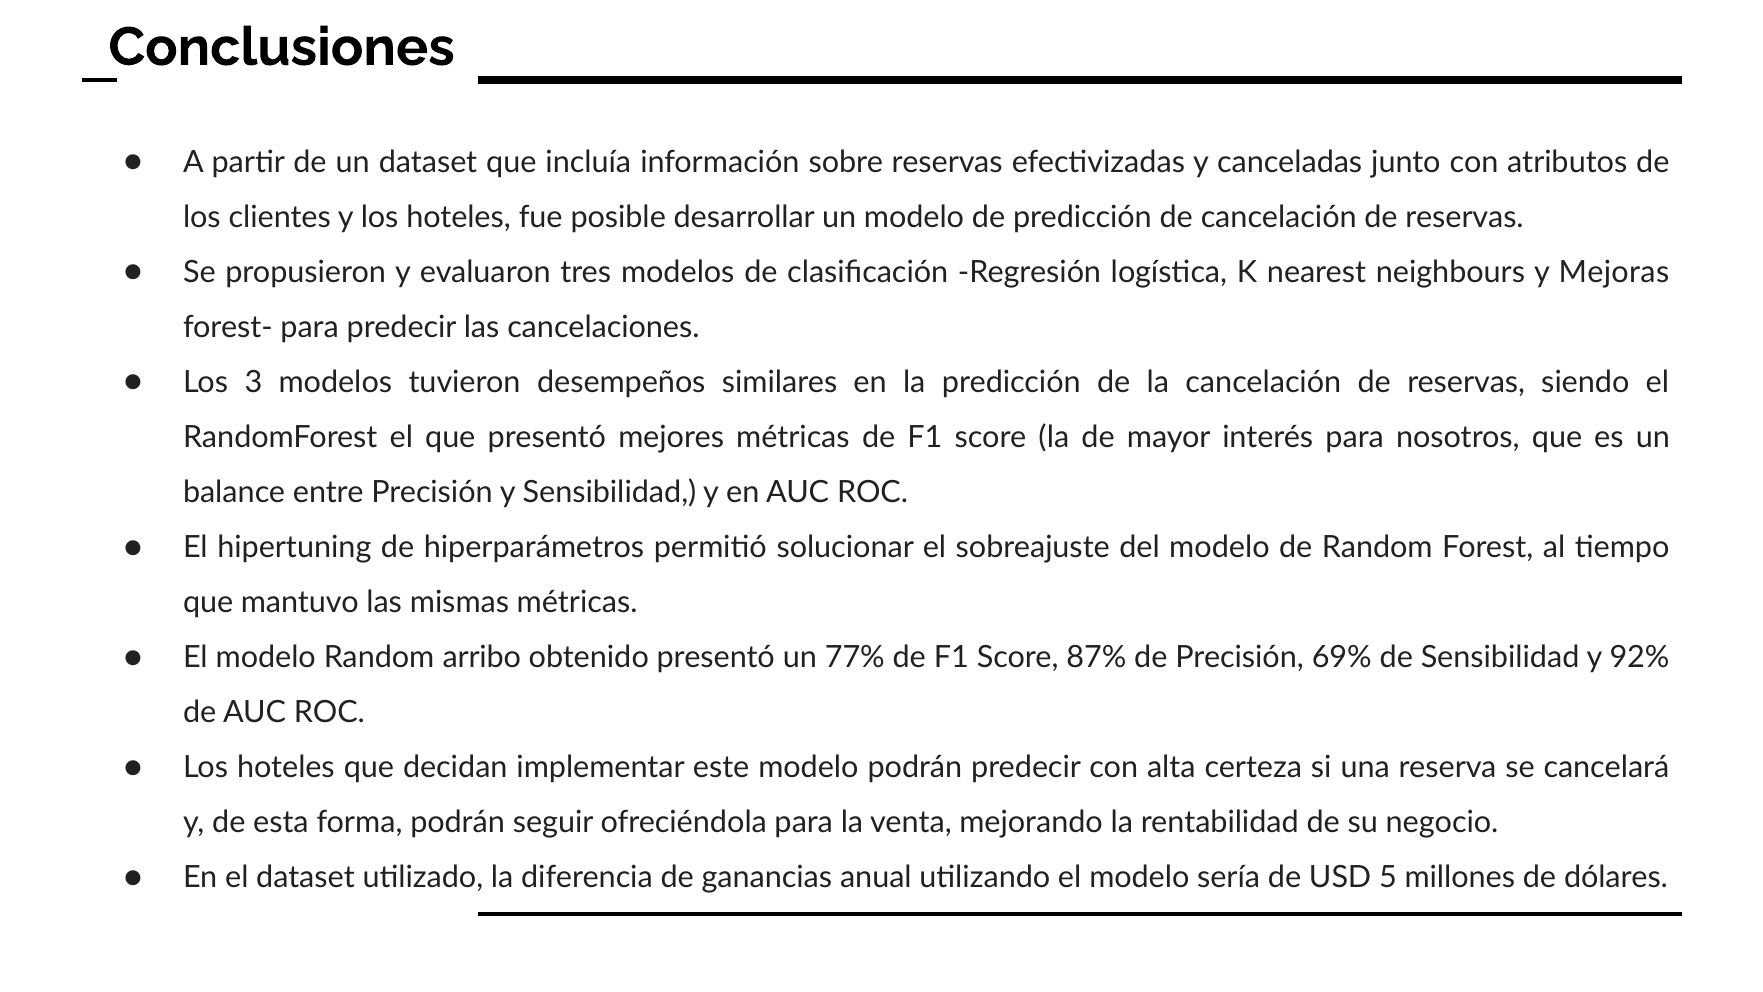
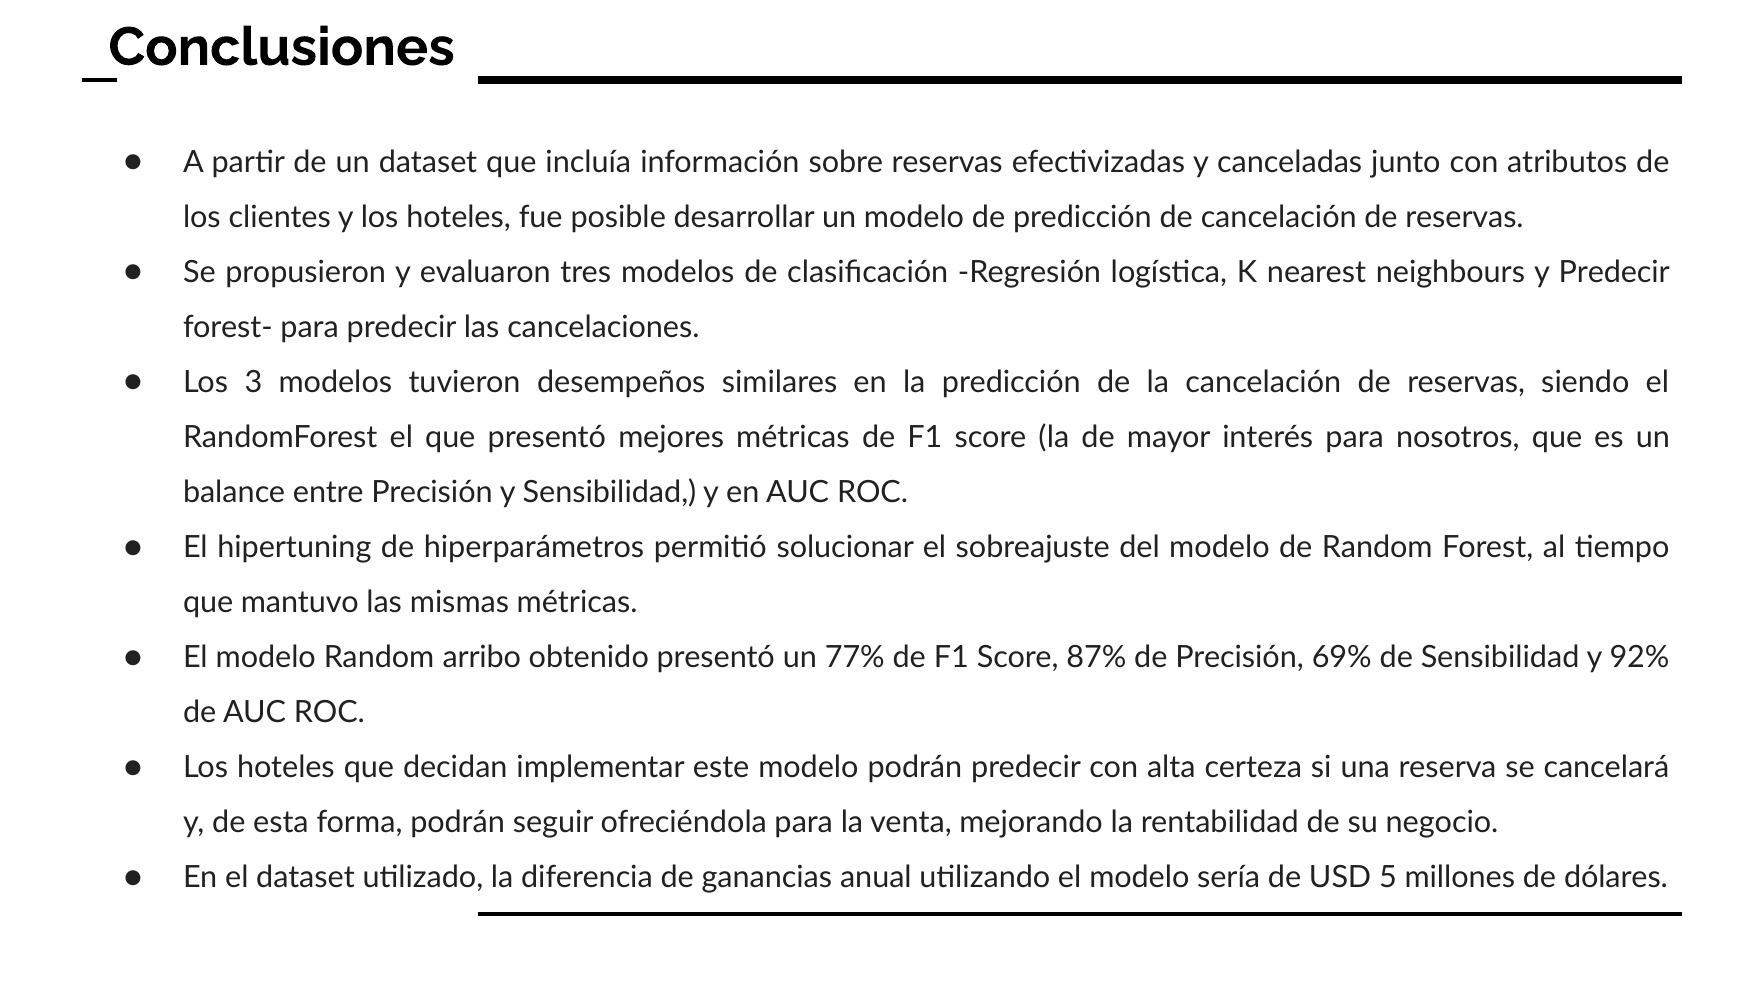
y Mejoras: Mejoras -> Predecir
